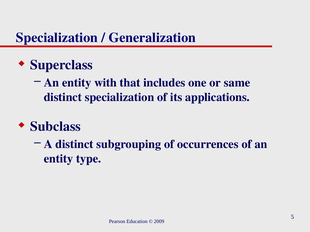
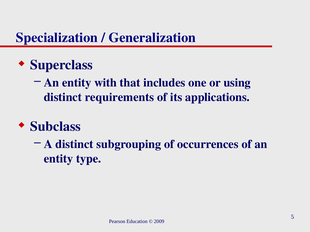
same: same -> using
distinct specialization: specialization -> requirements
